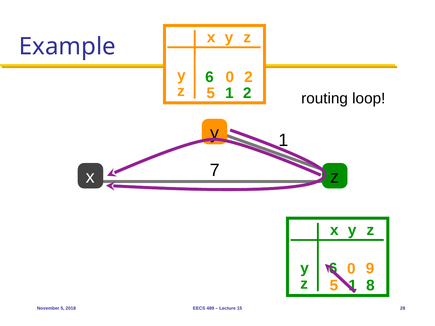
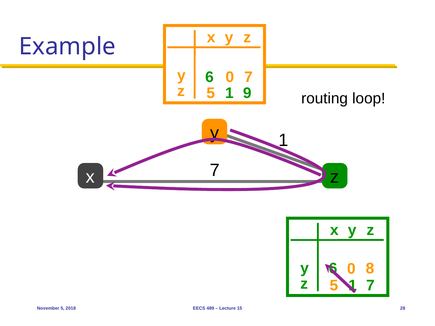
0 2: 2 -> 7
1 2: 2 -> 9
9: 9 -> 8
8 at (370, 286): 8 -> 7
